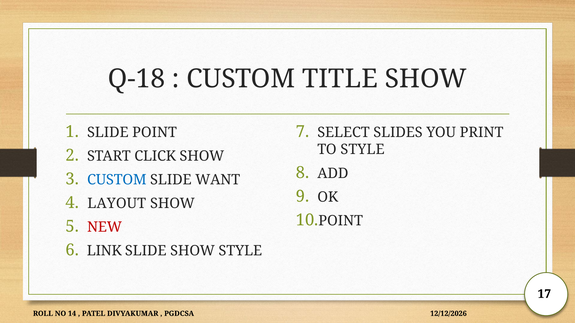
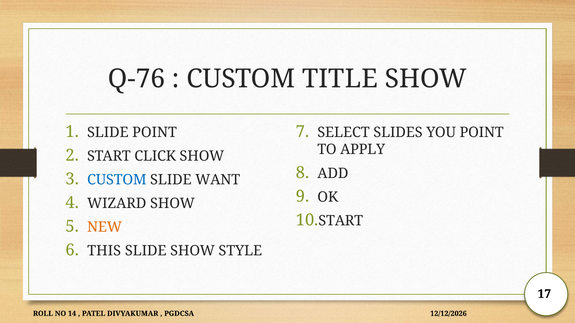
Q-18: Q-18 -> Q-76
YOU PRINT: PRINT -> POINT
TO STYLE: STYLE -> APPLY
LAYOUT: LAYOUT -> WIZARD
POINT at (341, 221): POINT -> START
NEW colour: red -> orange
LINK: LINK -> THIS
